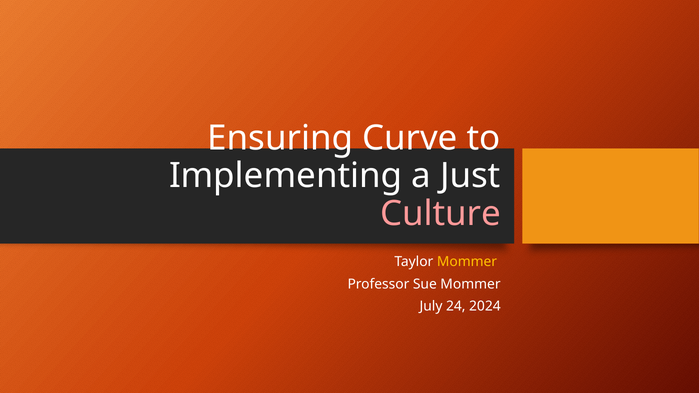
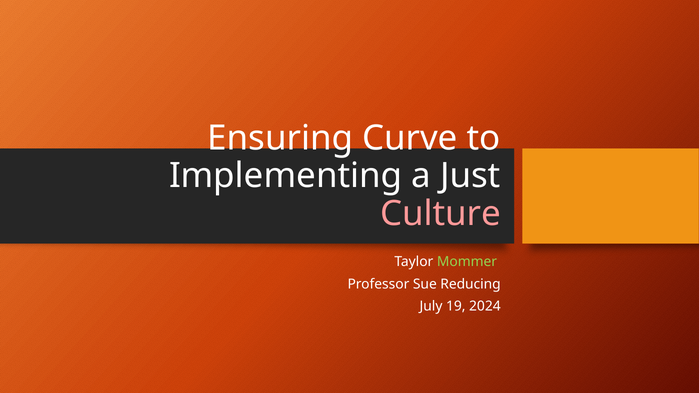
Mommer at (467, 262) colour: yellow -> light green
Sue Mommer: Mommer -> Reducing
24: 24 -> 19
